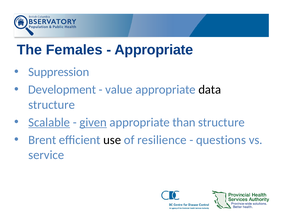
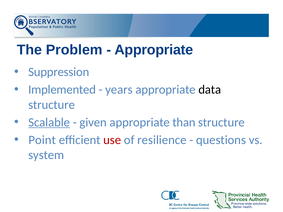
Females: Females -> Problem
Development: Development -> Implemented
value: value -> years
given underline: present -> none
Brent: Brent -> Point
use colour: black -> red
service: service -> system
